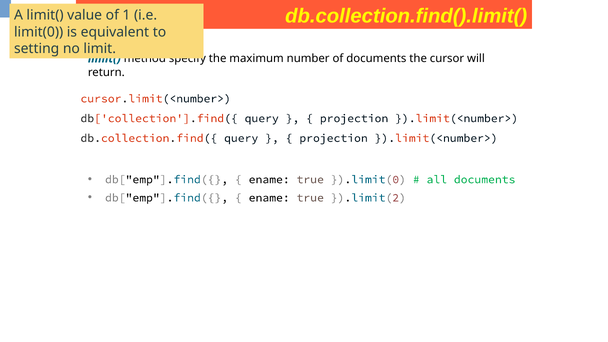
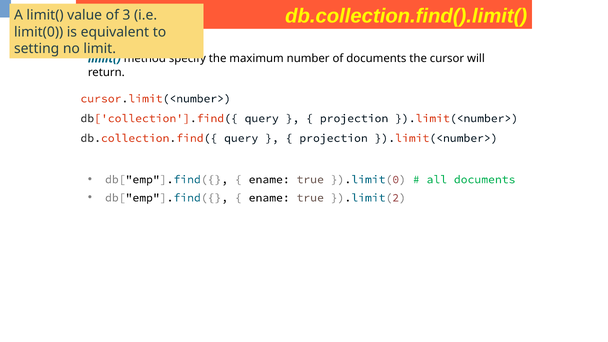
1: 1 -> 3
